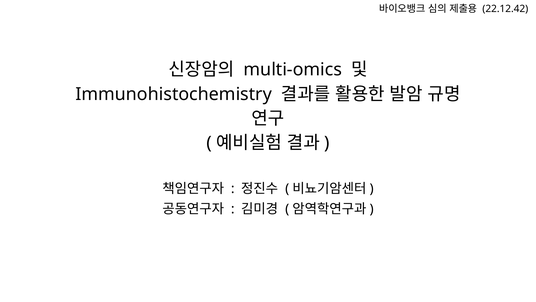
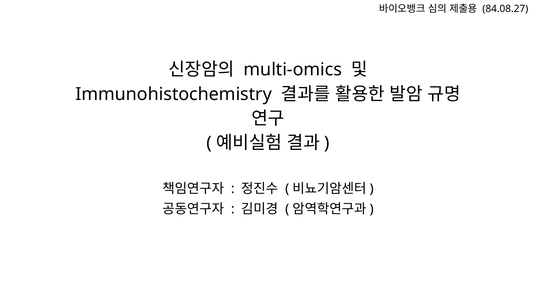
22.12.42: 22.12.42 -> 84.08.27
